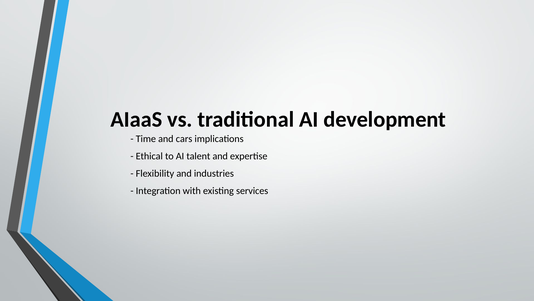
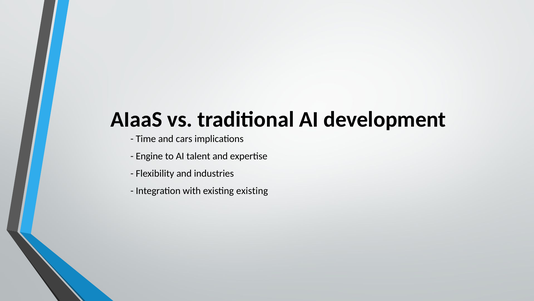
Ethical: Ethical -> Engine
existing services: services -> existing
